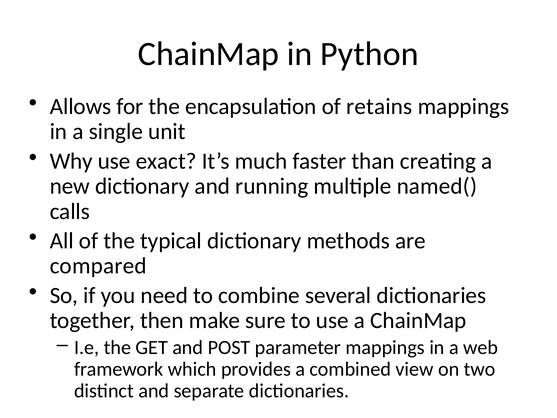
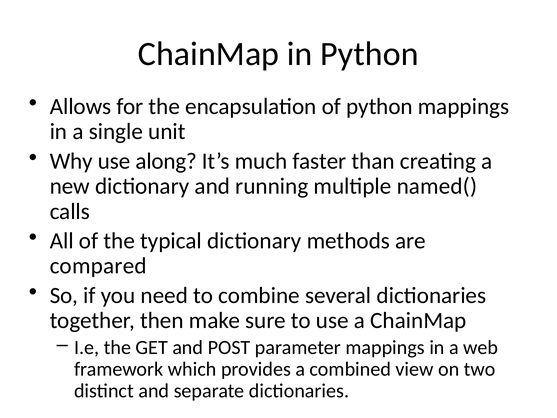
of retains: retains -> python
exact: exact -> along
